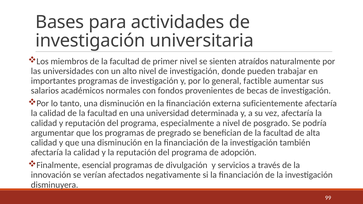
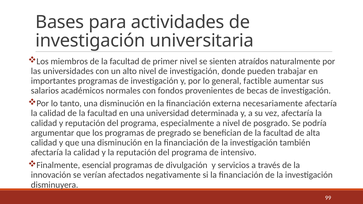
suficientemente: suficientemente -> necesariamente
adopción: adopción -> intensivo
